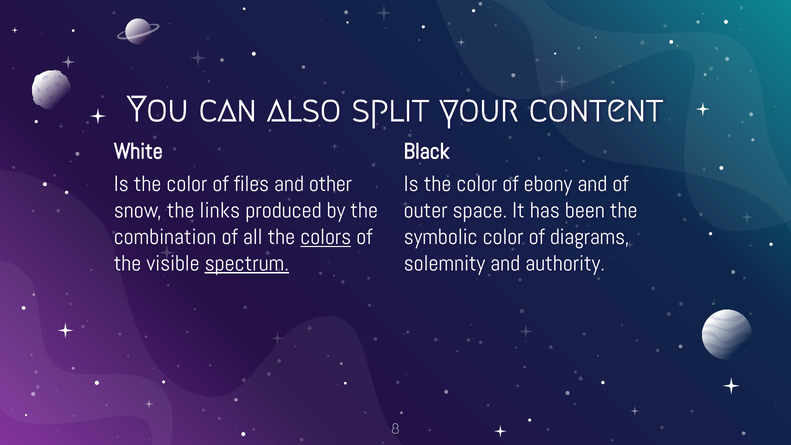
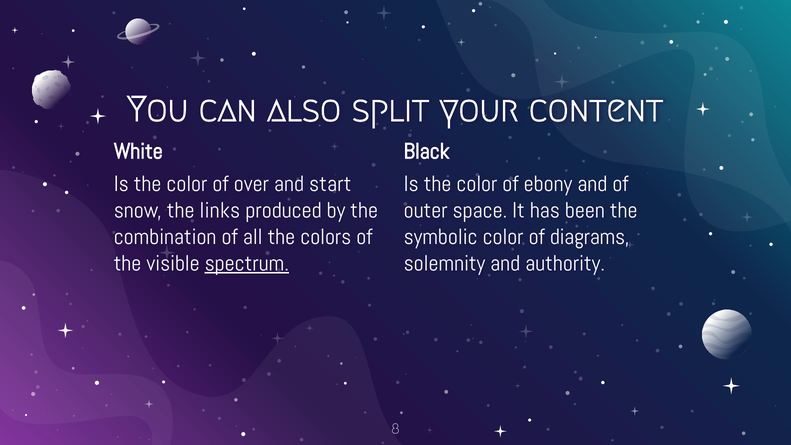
files: files -> over
other: other -> start
colors underline: present -> none
